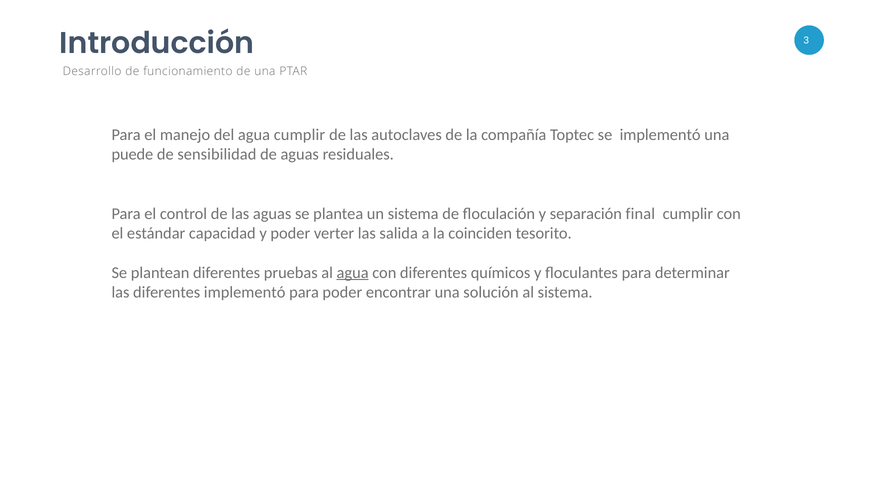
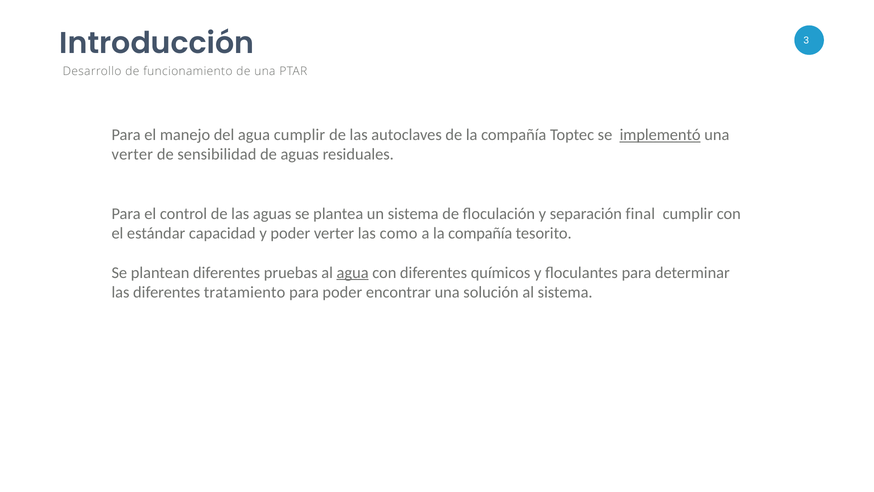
implementó at (660, 135) underline: none -> present
puede at (132, 154): puede -> verter
salida: salida -> como
a la coinciden: coinciden -> compañía
diferentes implementó: implementó -> tratamiento
